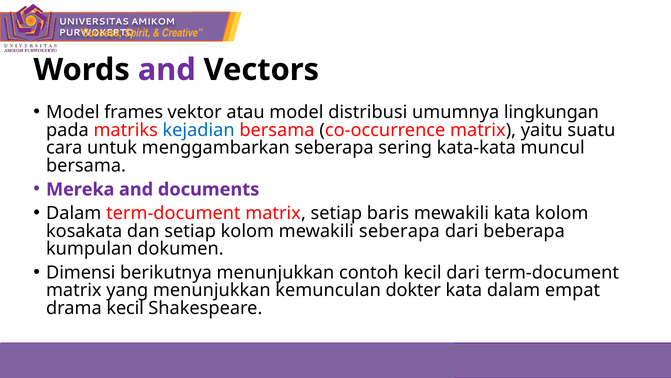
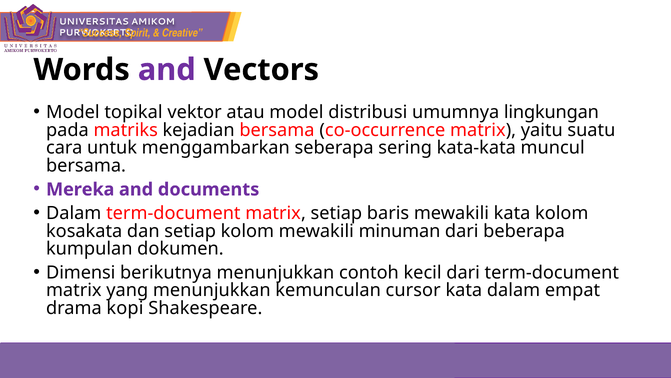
frames: frames -> topikal
kejadian colour: blue -> black
mewakili seberapa: seberapa -> minuman
dokter: dokter -> cursor
drama kecil: kecil -> kopi
